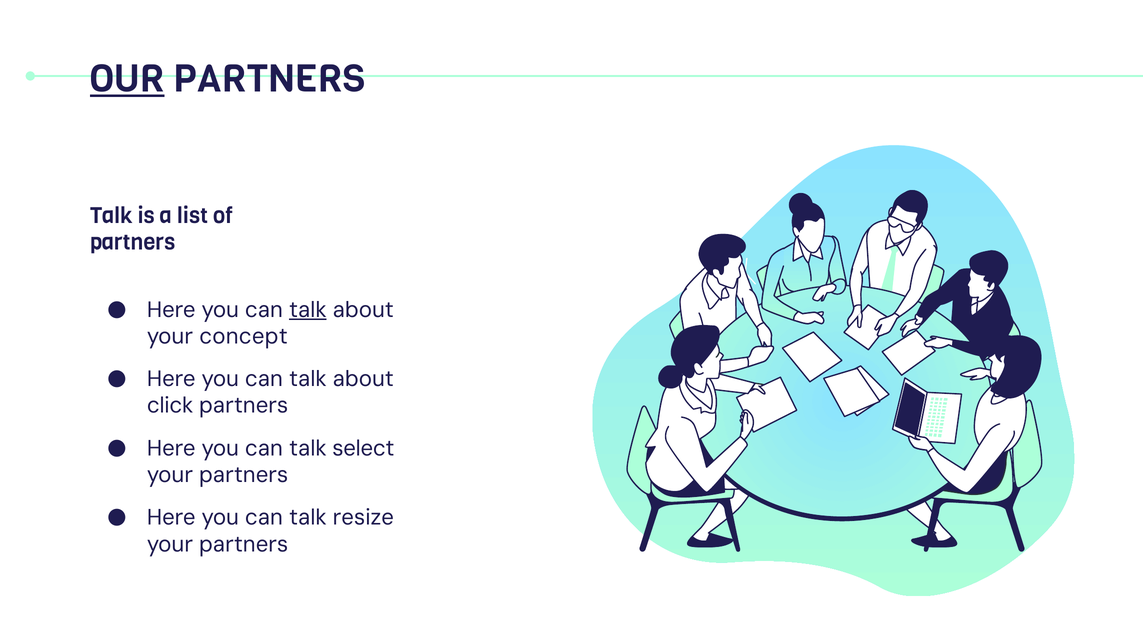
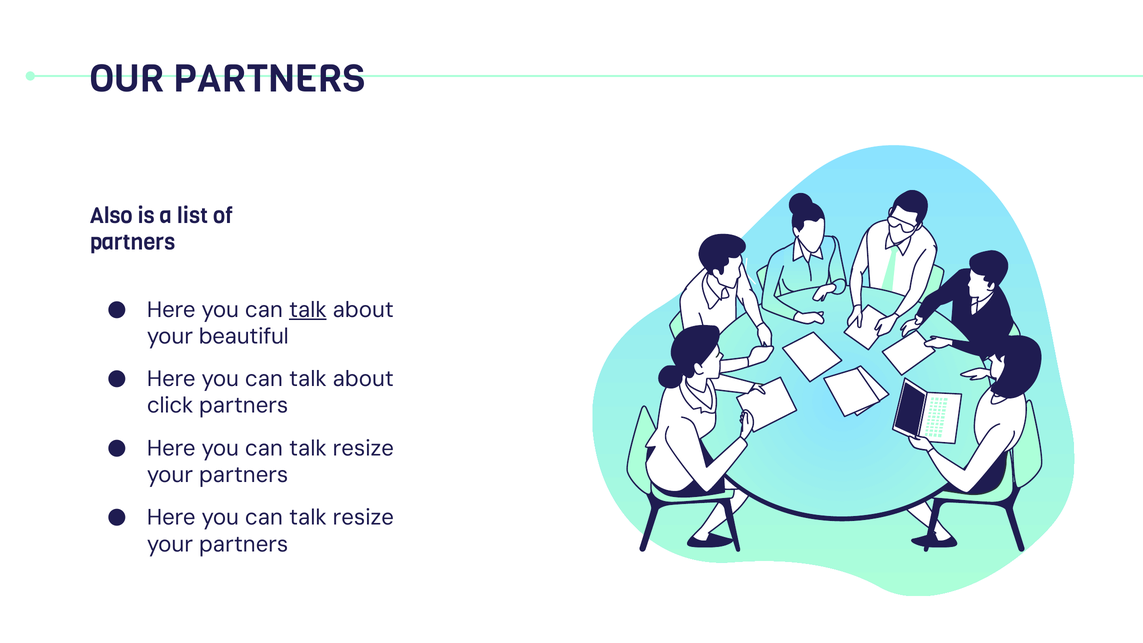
OUR underline: present -> none
Talk at (111, 216): Talk -> Also
concept: concept -> beautiful
select at (363, 448): select -> resize
